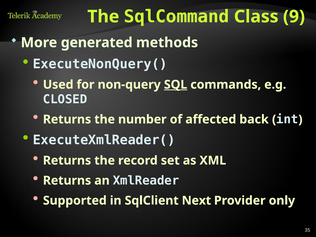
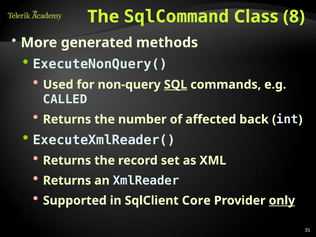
9: 9 -> 8
CLOSED: CLOSED -> CALLED
Next: Next -> Core
only underline: none -> present
